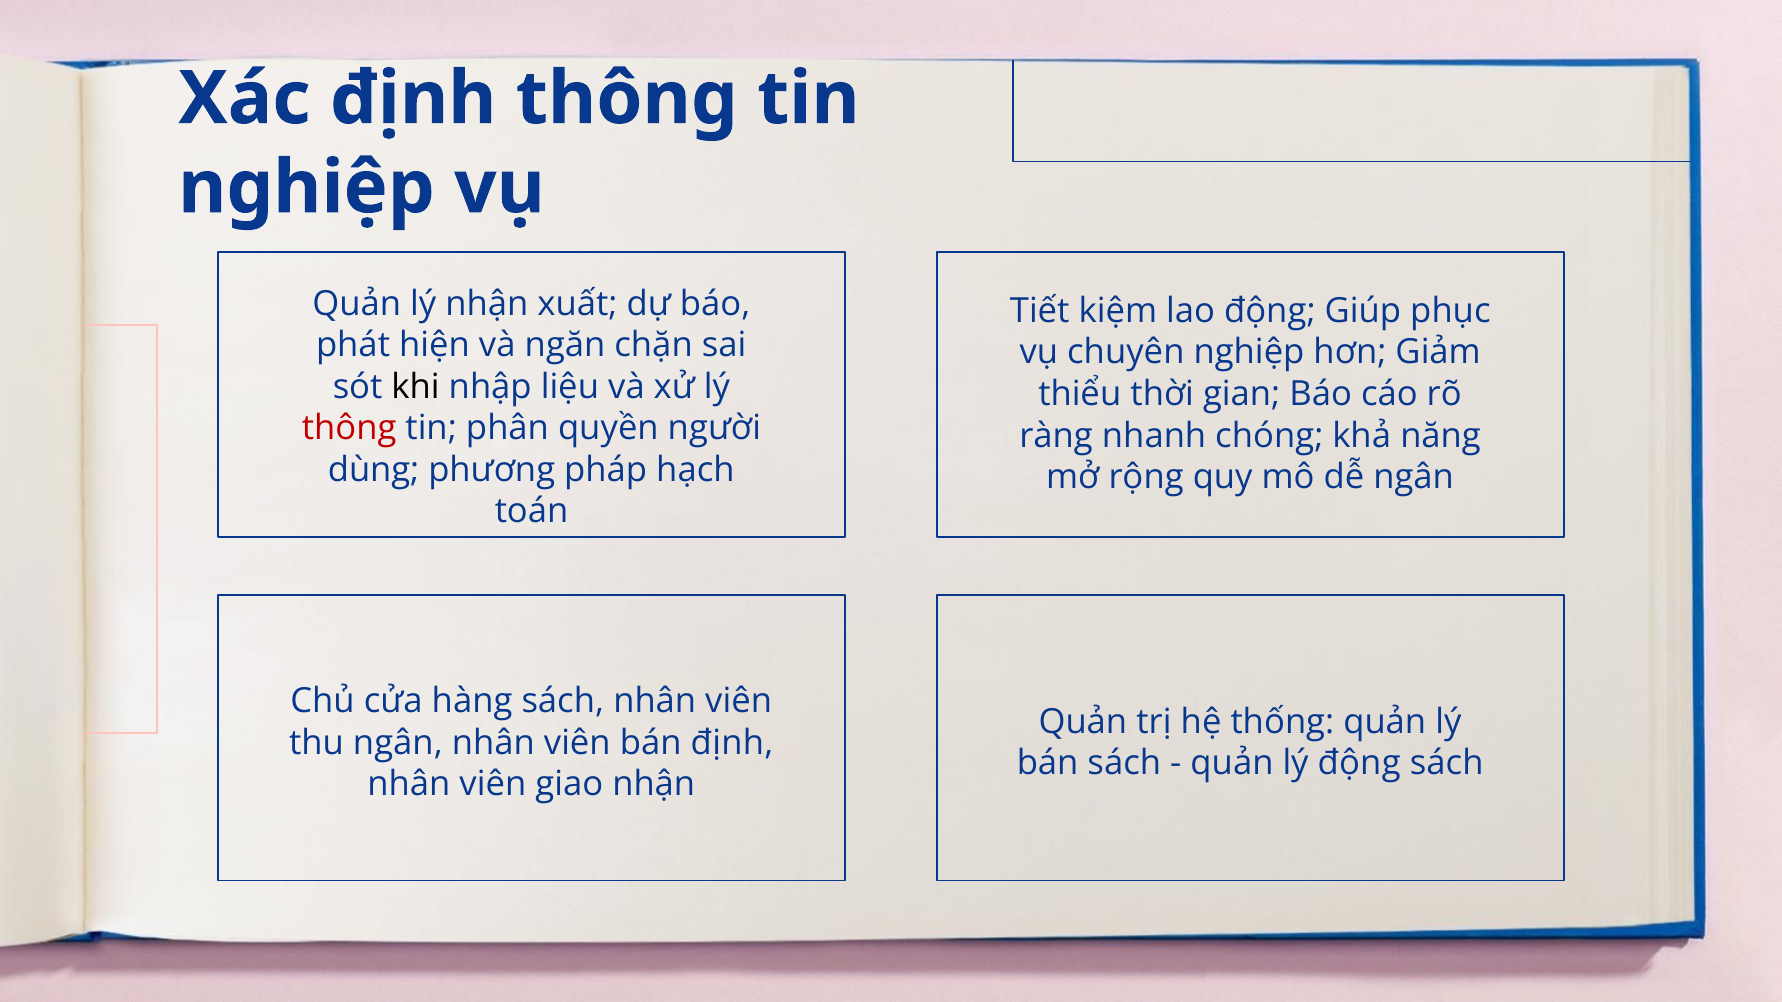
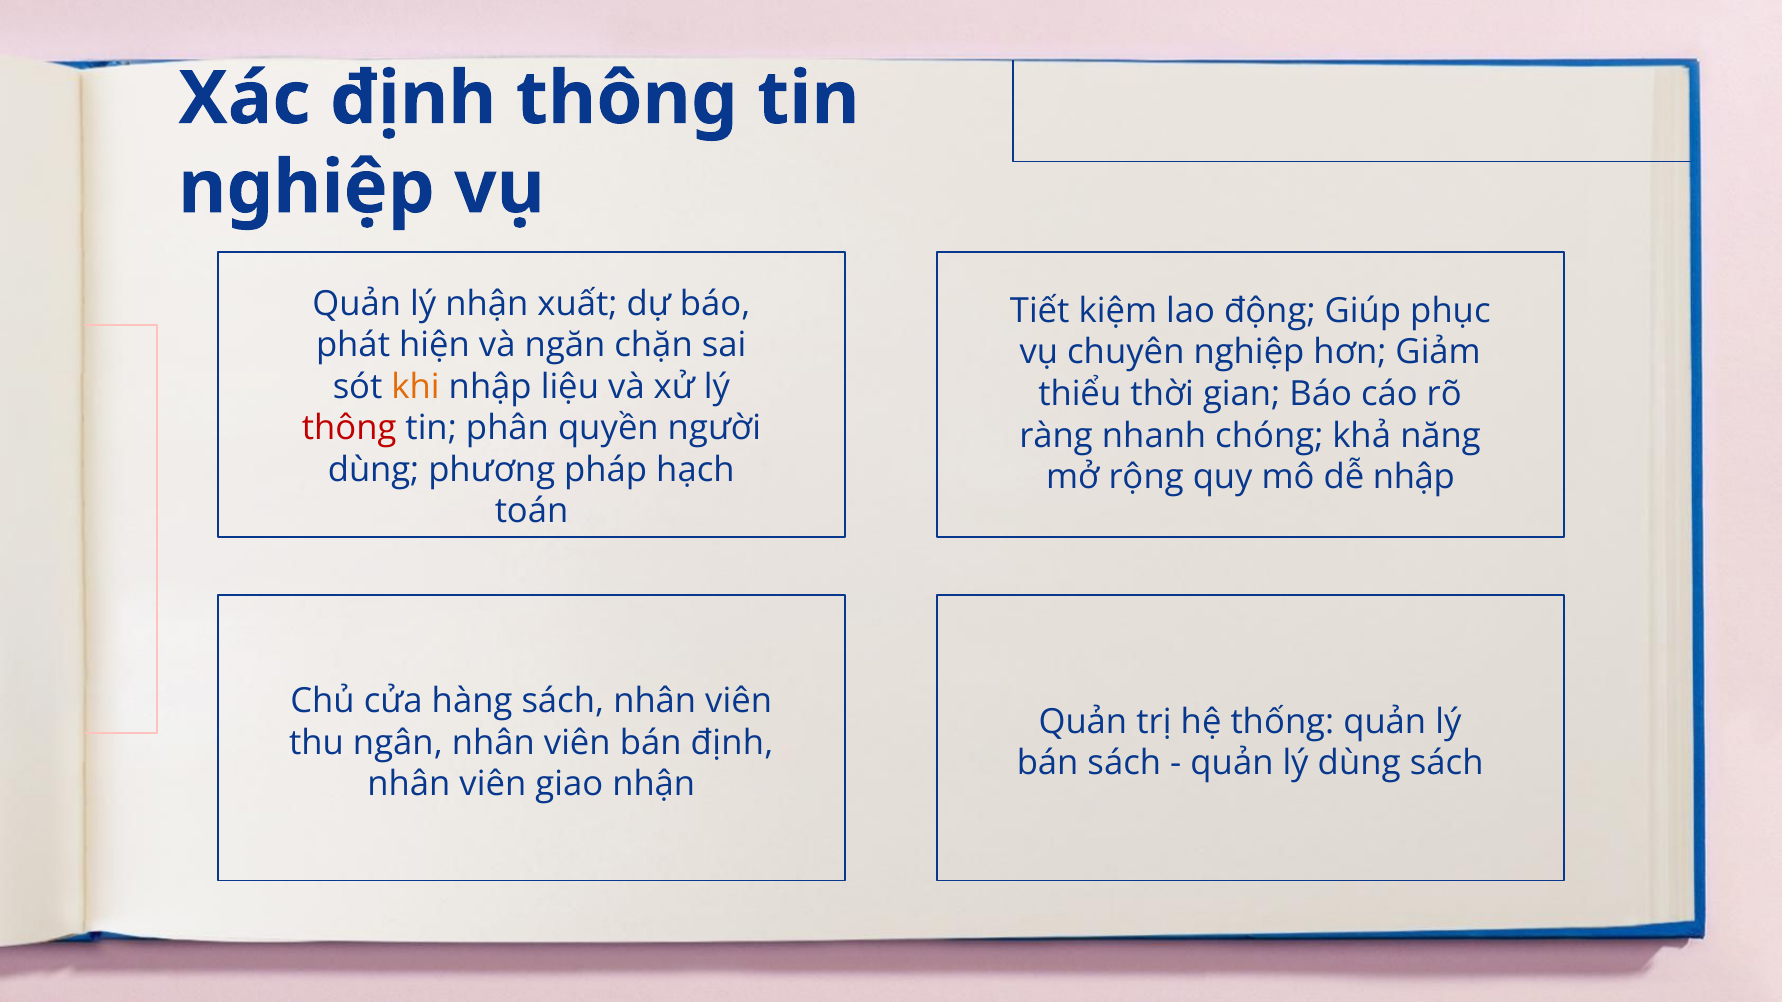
khi colour: black -> orange
dễ ngân: ngân -> nhập
lý động: động -> dùng
